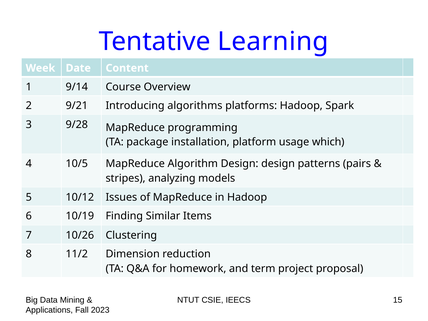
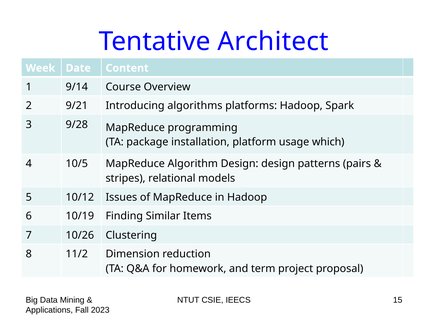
Learning: Learning -> Architect
analyzing: analyzing -> relational
